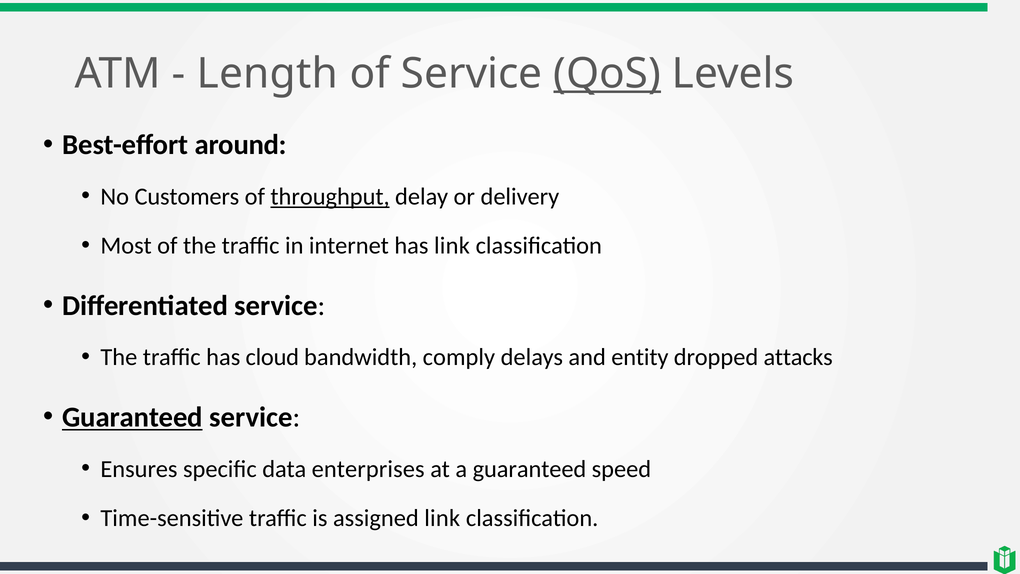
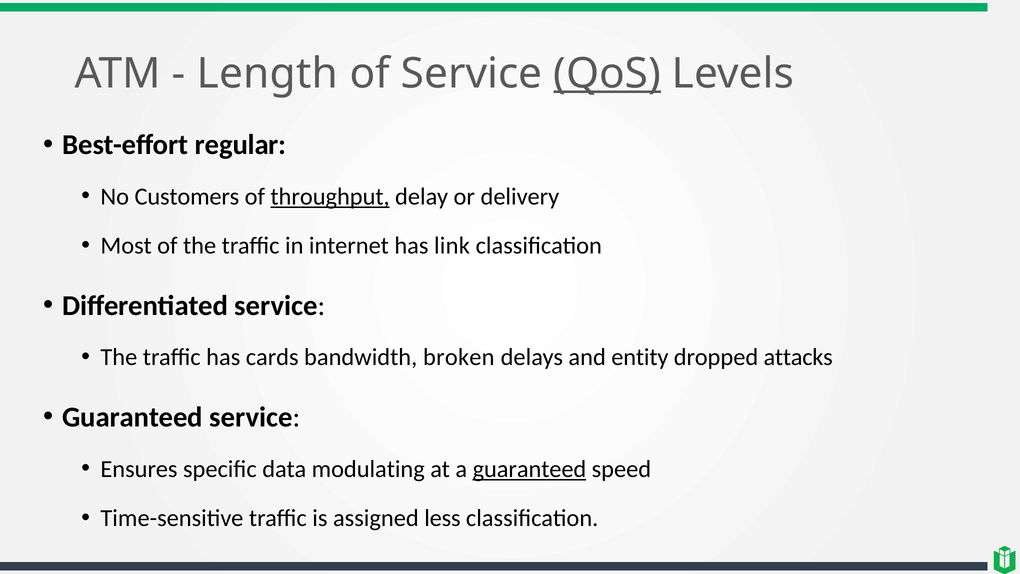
around: around -> regular
cloud: cloud -> cards
comply: comply -> broken
Guaranteed at (133, 417) underline: present -> none
enterprises: enterprises -> modulating
guaranteed at (529, 469) underline: none -> present
assigned link: link -> less
